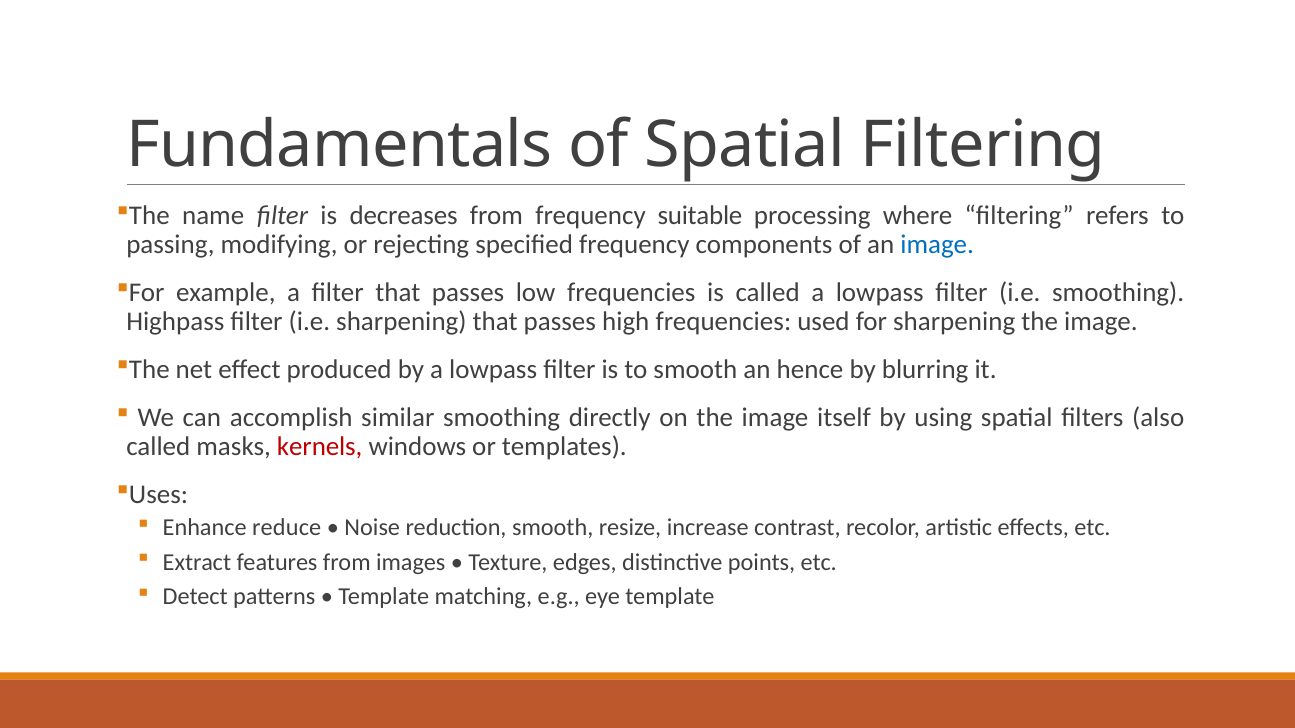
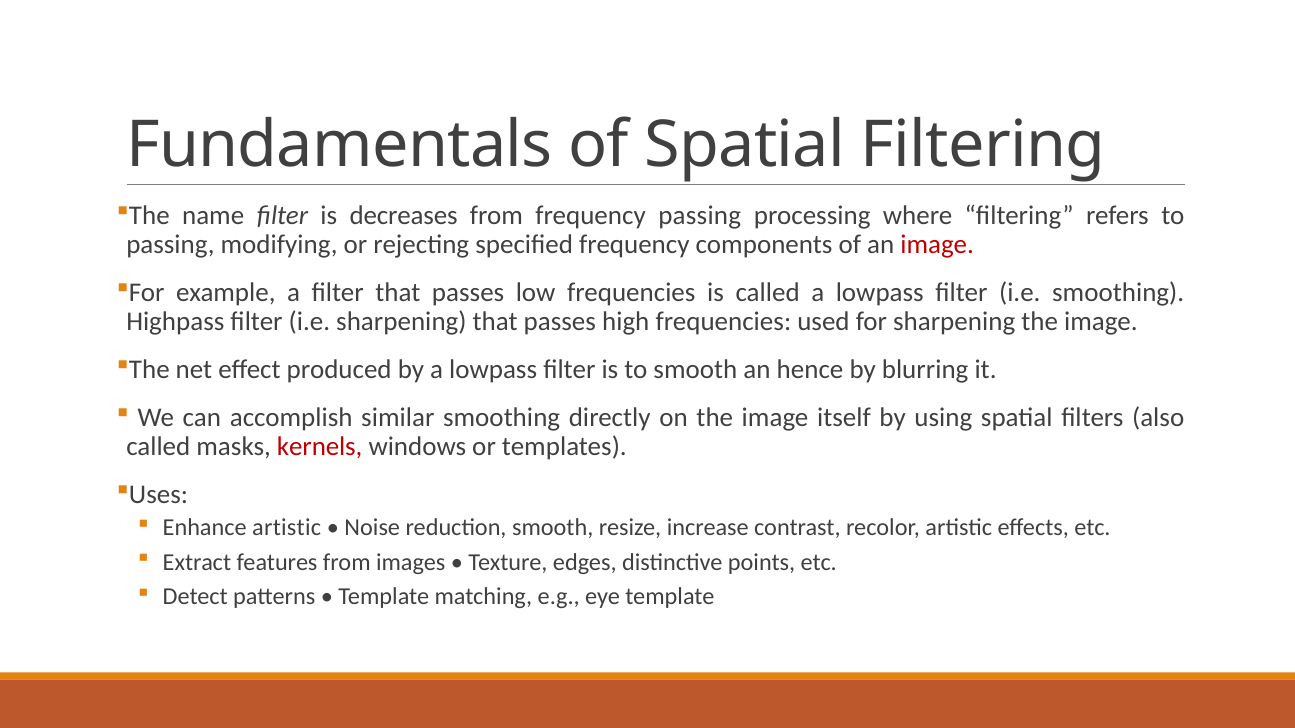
frequency suitable: suitable -> passing
image at (937, 245) colour: blue -> red
Enhance reduce: reduce -> artistic
